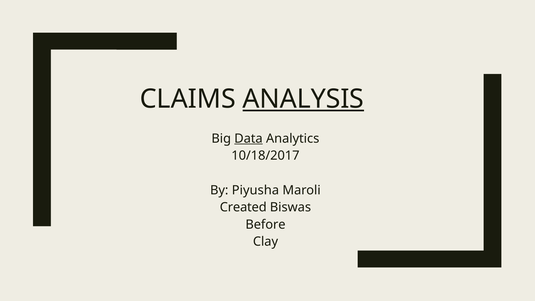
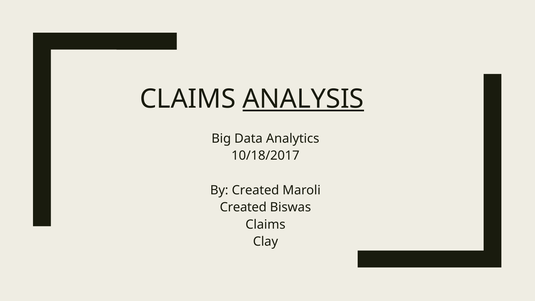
Data underline: present -> none
By Piyusha: Piyusha -> Created
Before at (266, 224): Before -> Claims
